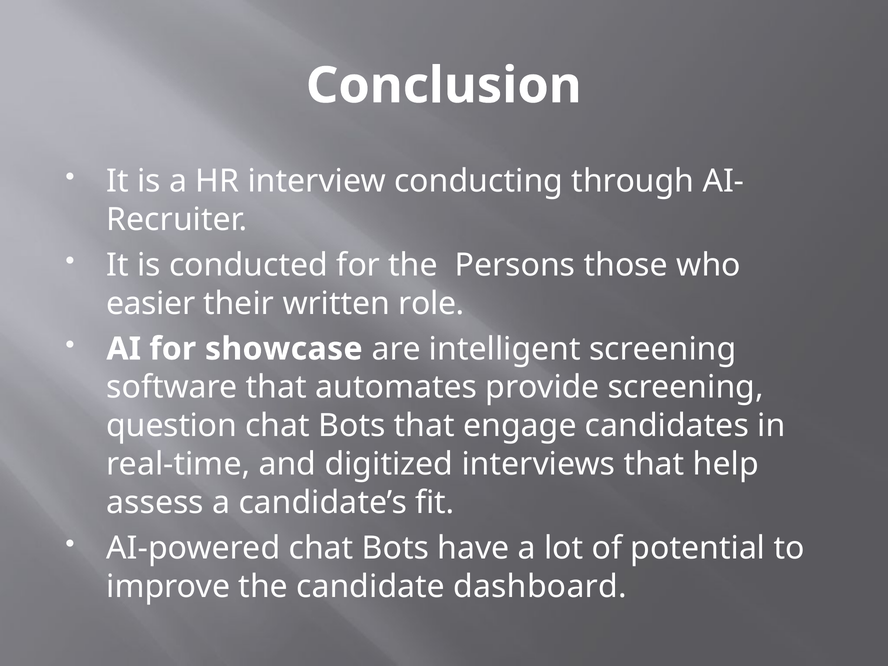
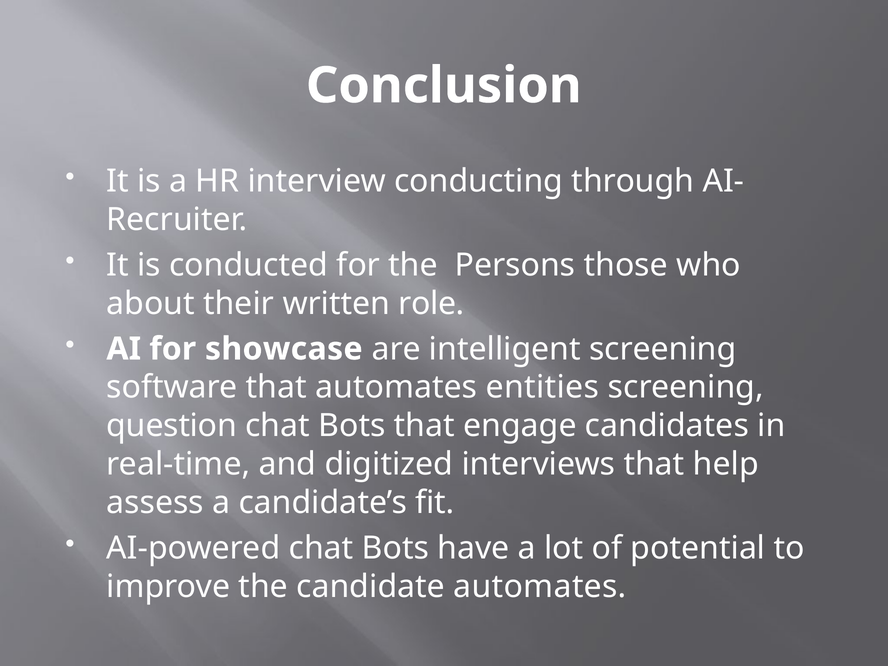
easier: easier -> about
provide: provide -> entities
candidate dashboard: dashboard -> automates
